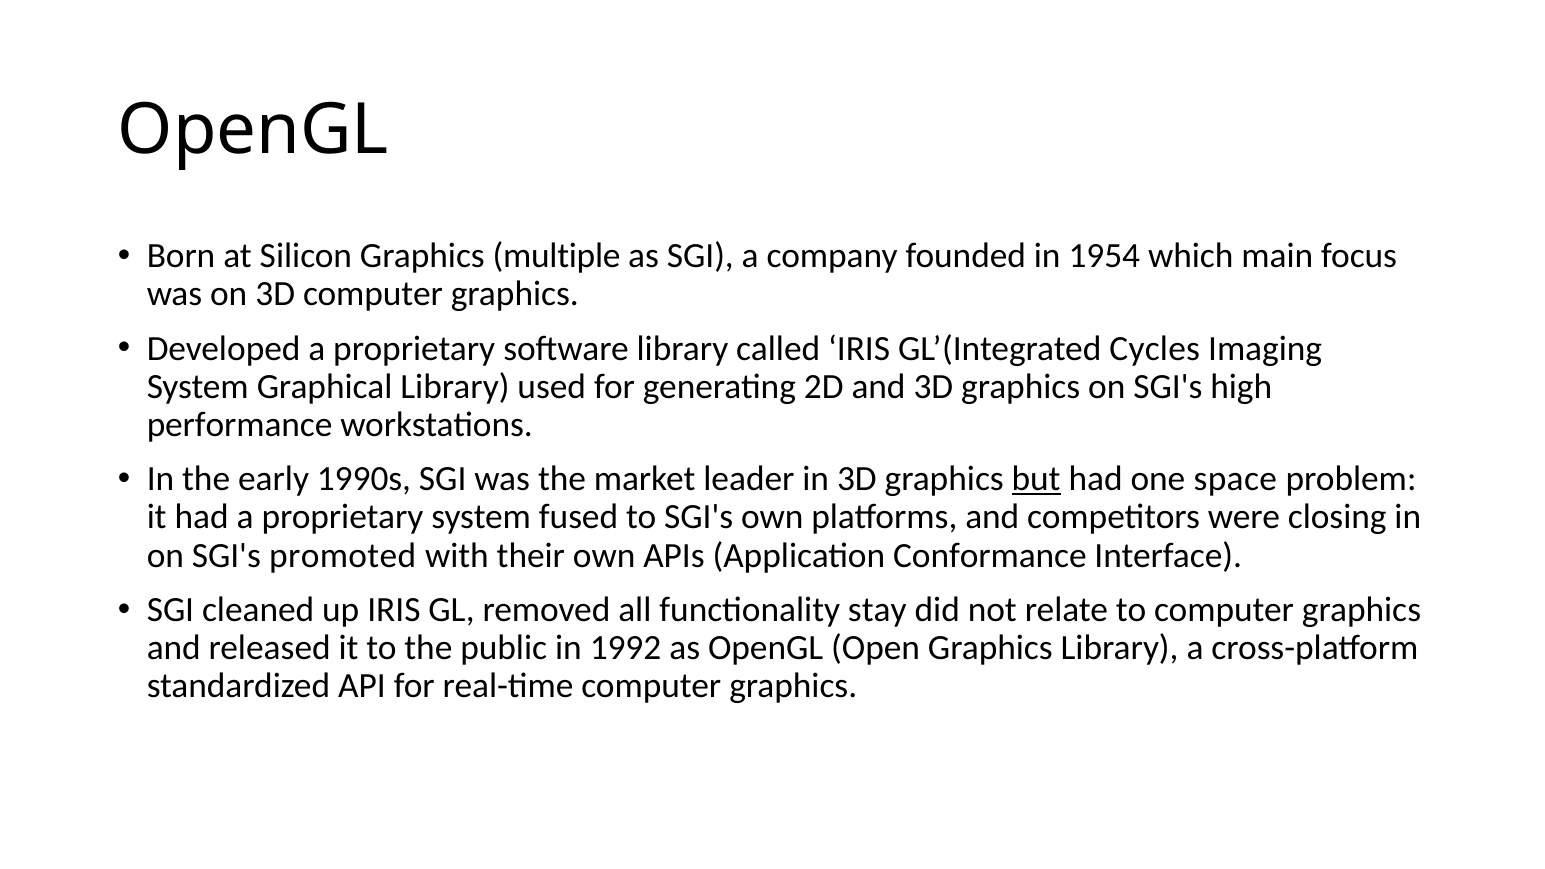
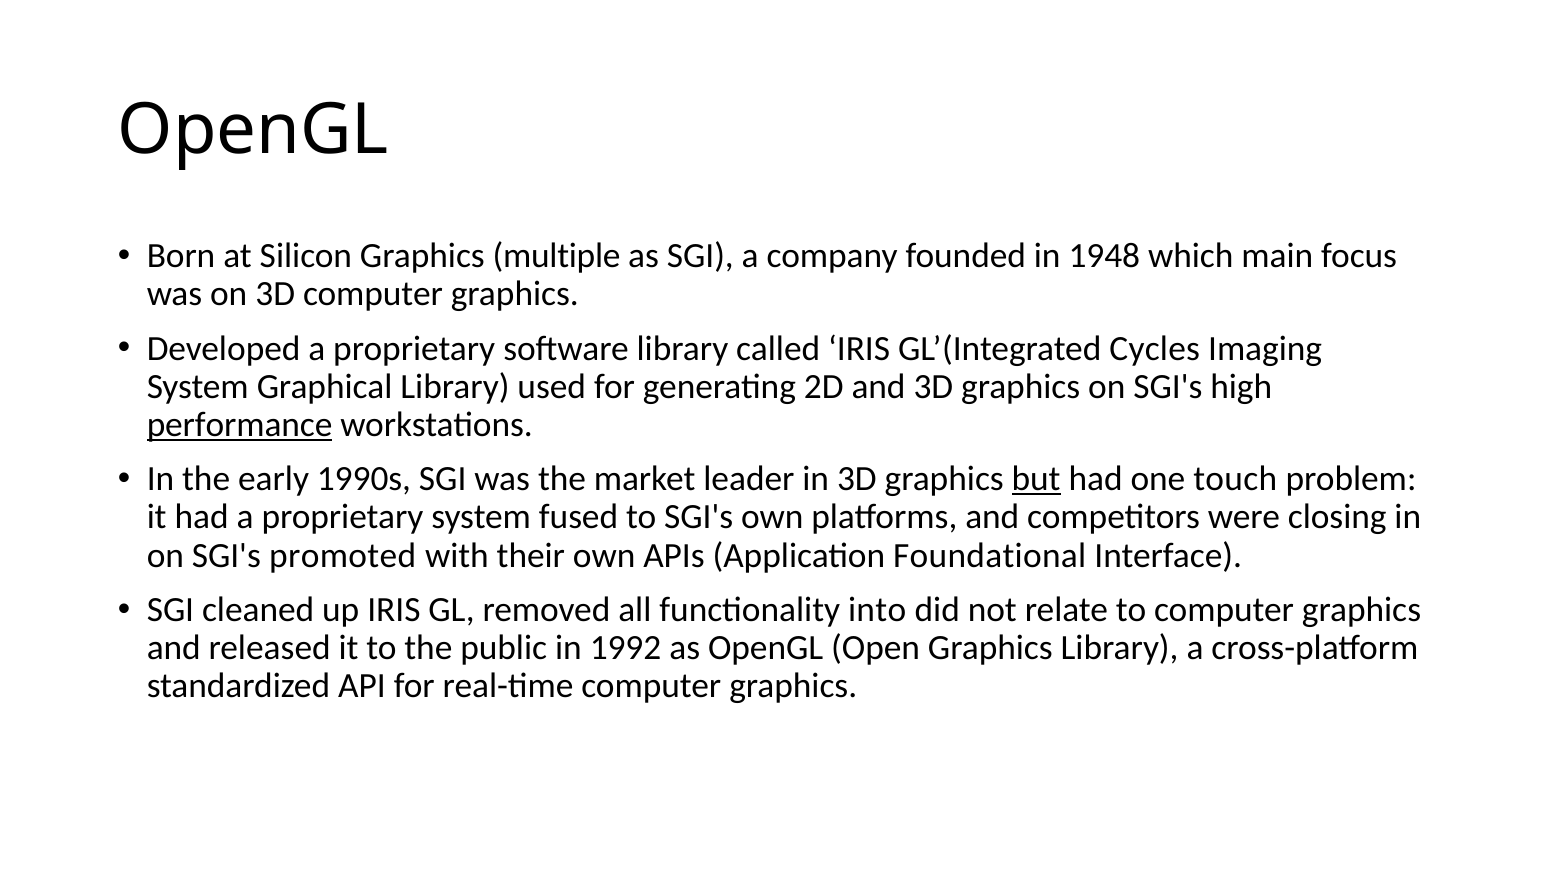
1954: 1954 -> 1948
performance underline: none -> present
space: space -> touch
Conformance: Conformance -> Foundational
stay: stay -> into
